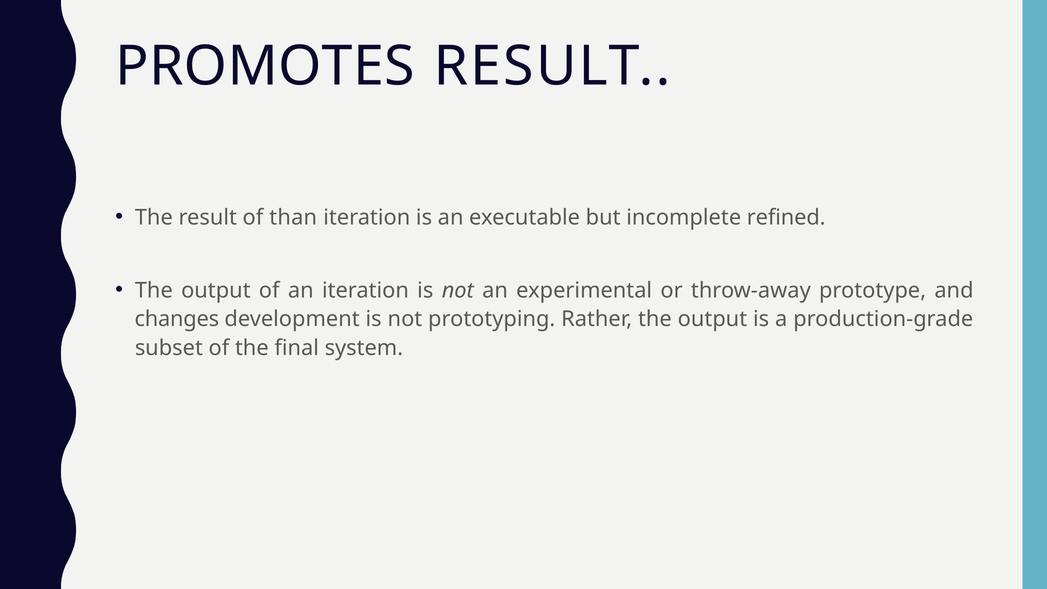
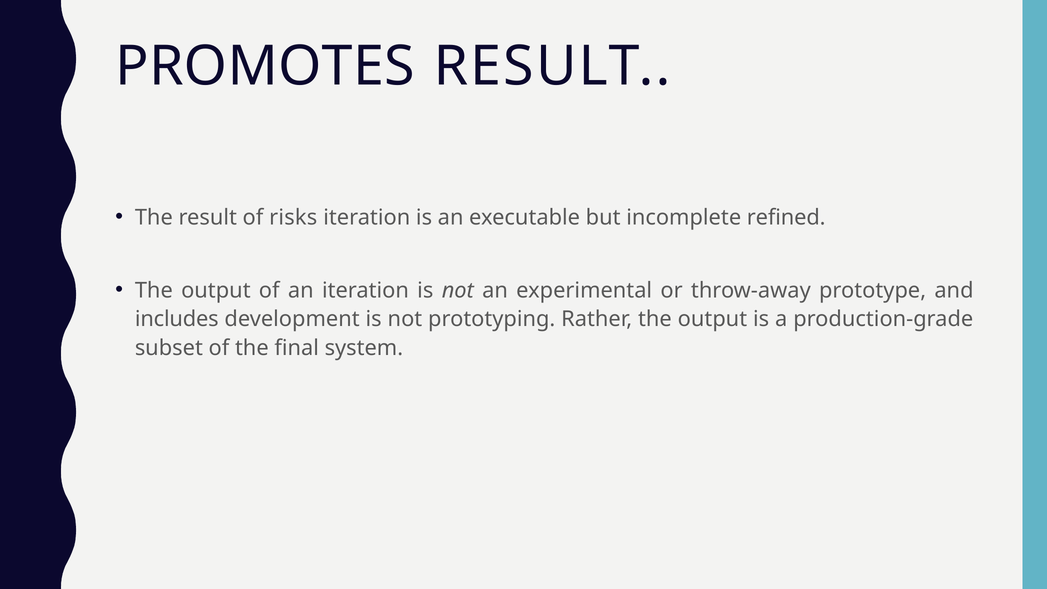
than: than -> risks
changes: changes -> includes
